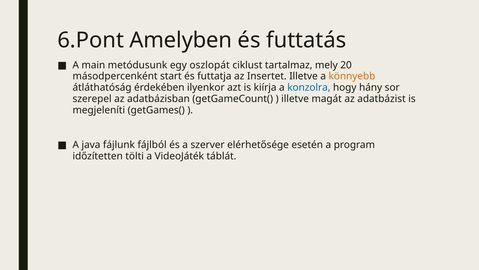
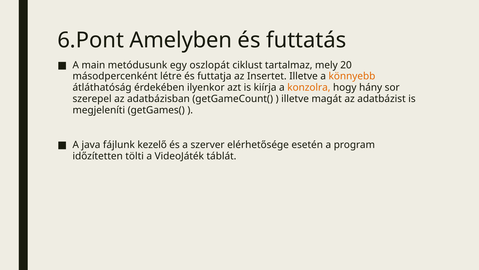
start: start -> létre
konzolra colour: blue -> orange
fájlból: fájlból -> kezelő
